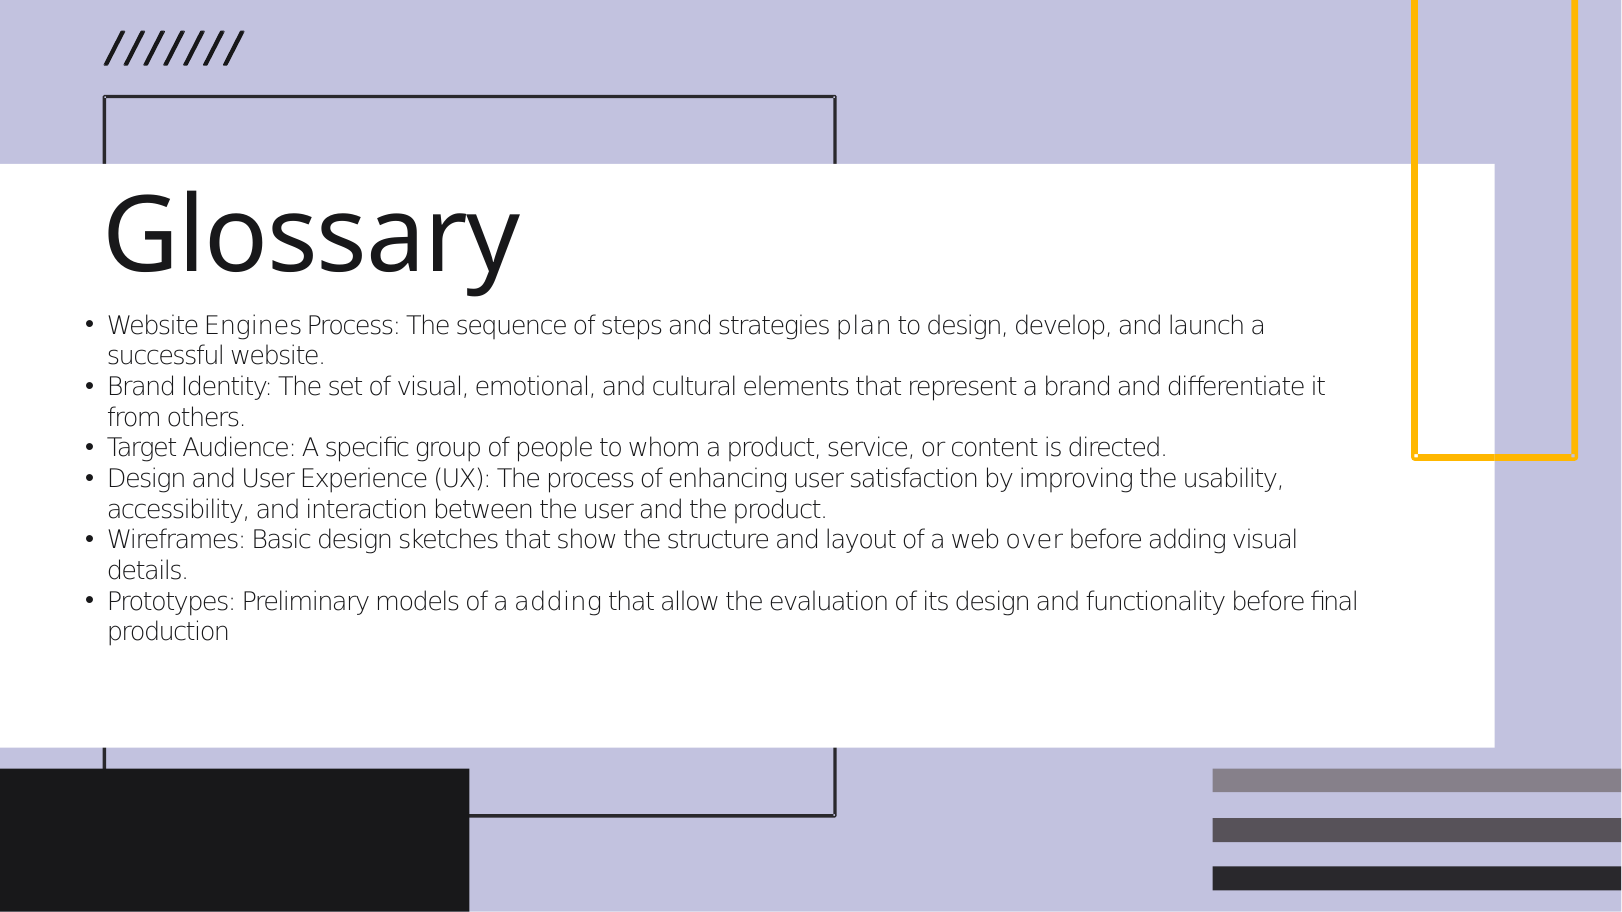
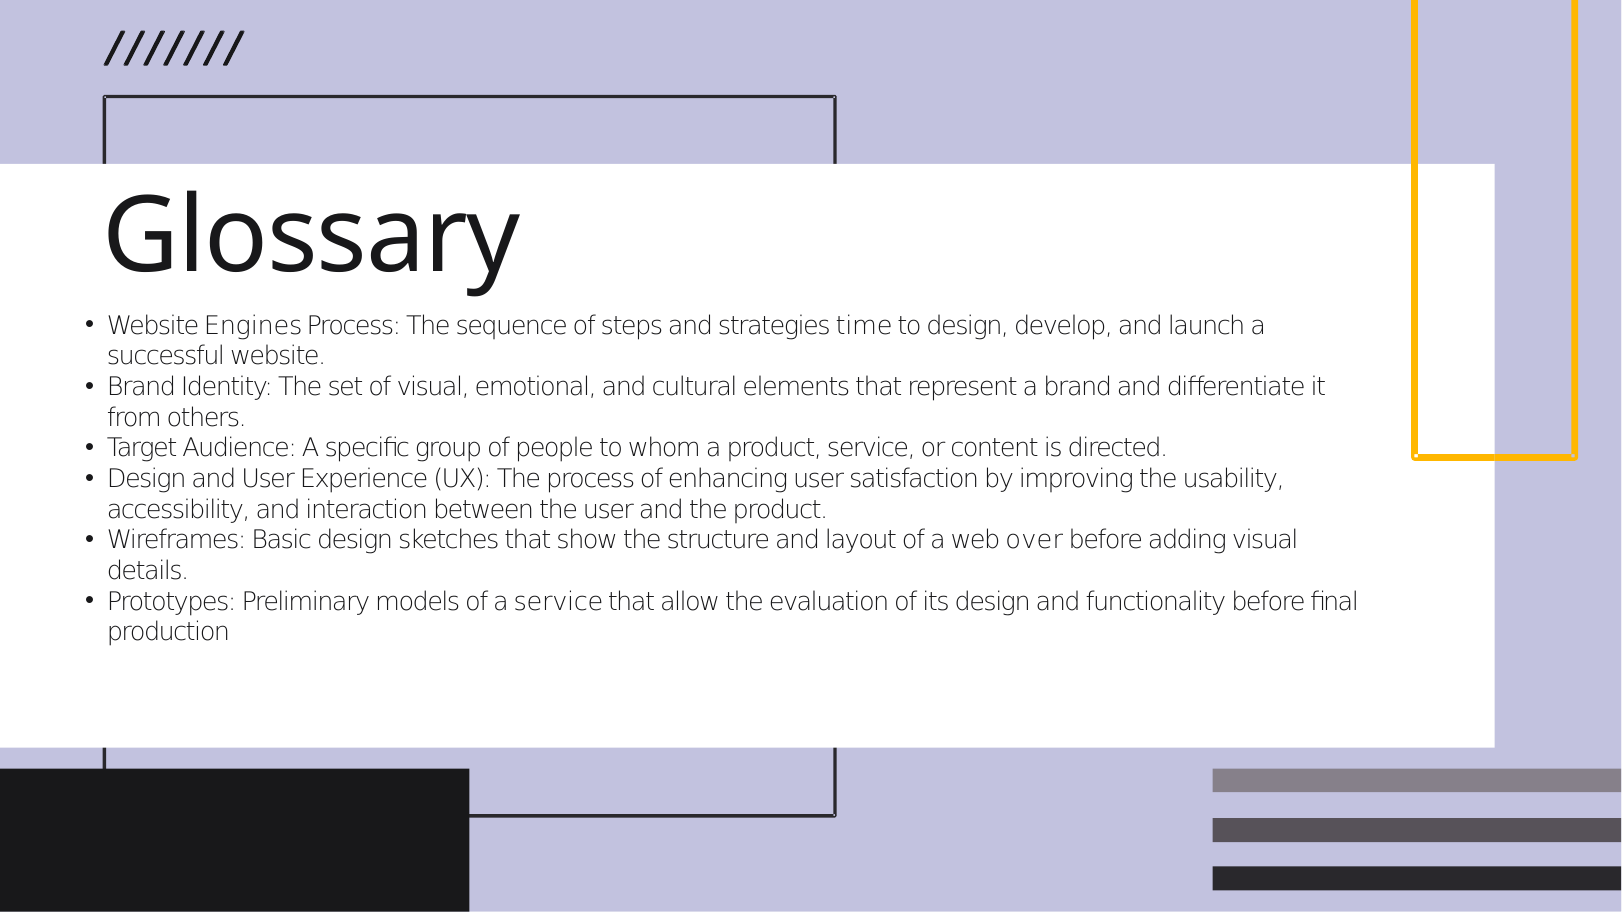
plan: plan -> time
a adding: adding -> service
